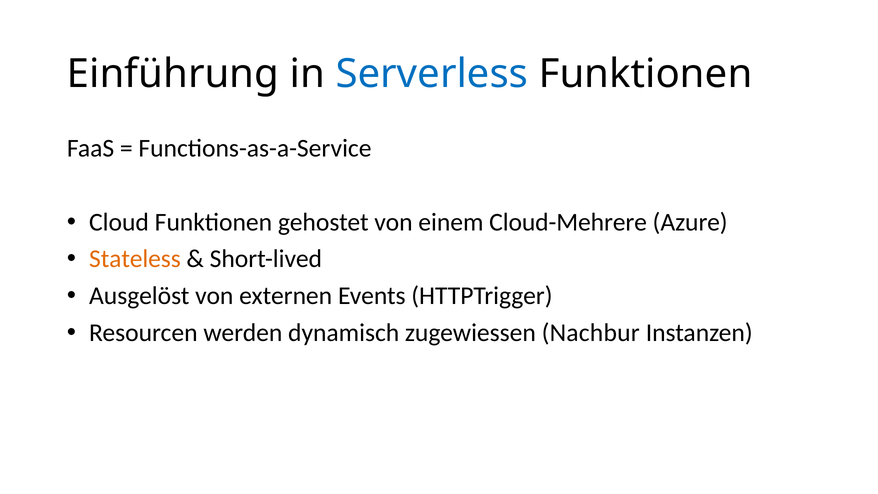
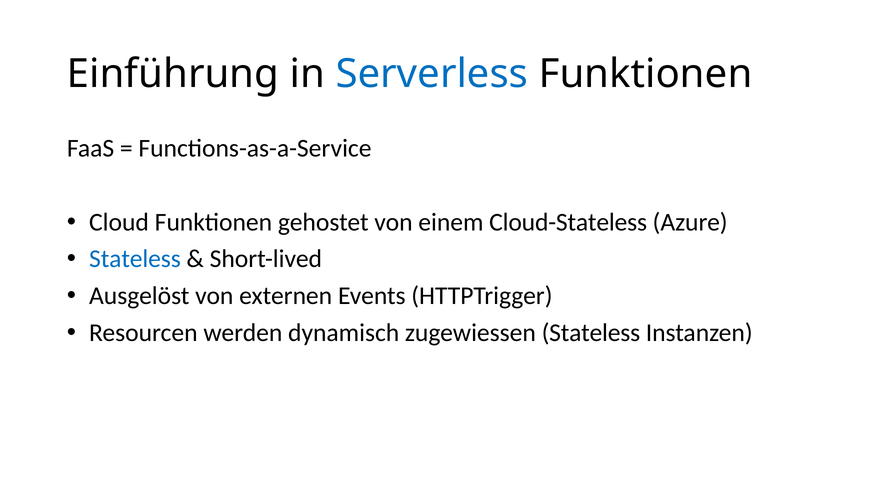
Cloud-Mehrere: Cloud-Mehrere -> Cloud-Stateless
Stateless at (135, 259) colour: orange -> blue
zugewiessen Nachbur: Nachbur -> Stateless
